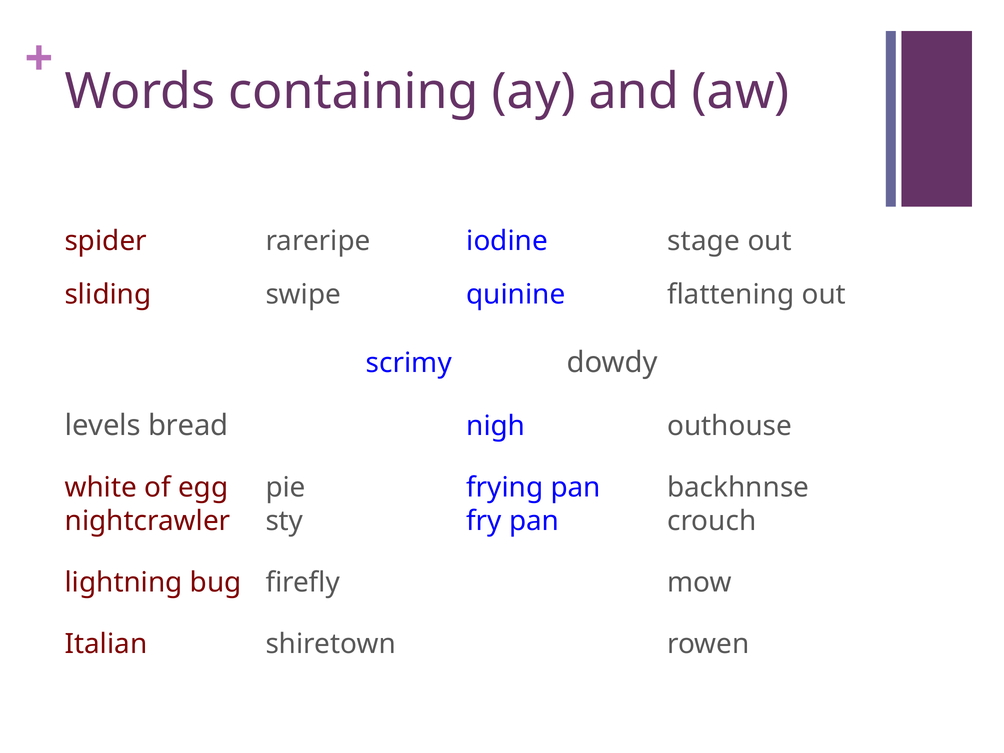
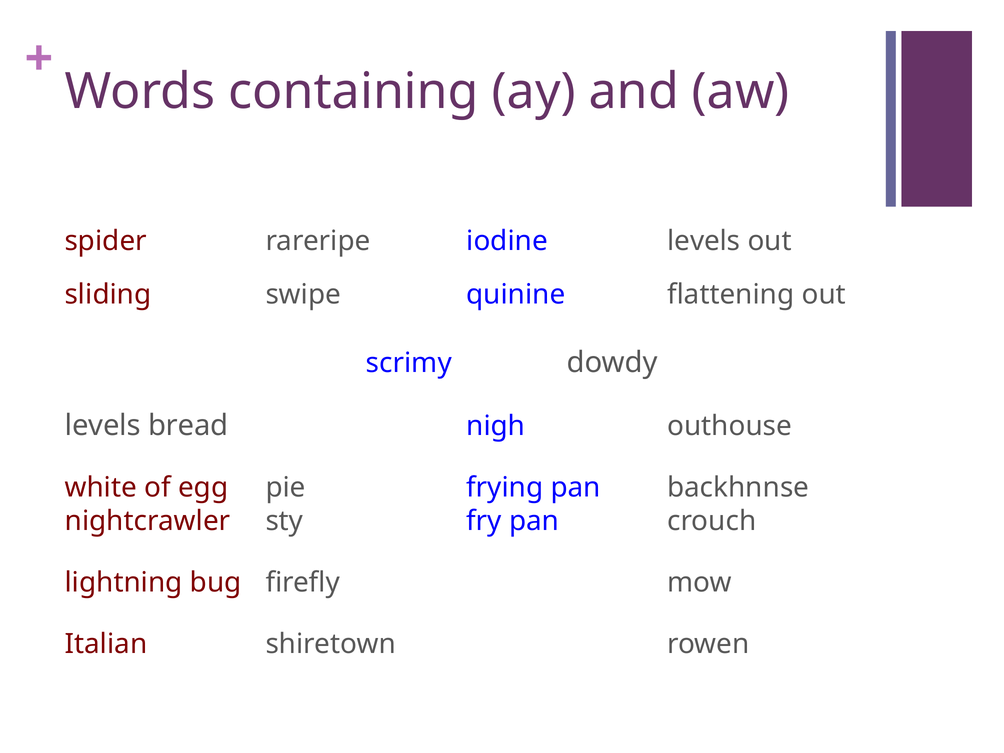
iodine stage: stage -> levels
